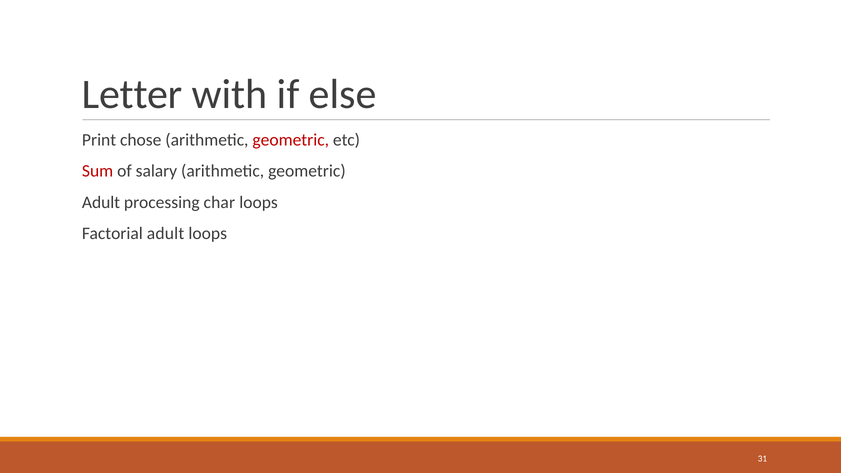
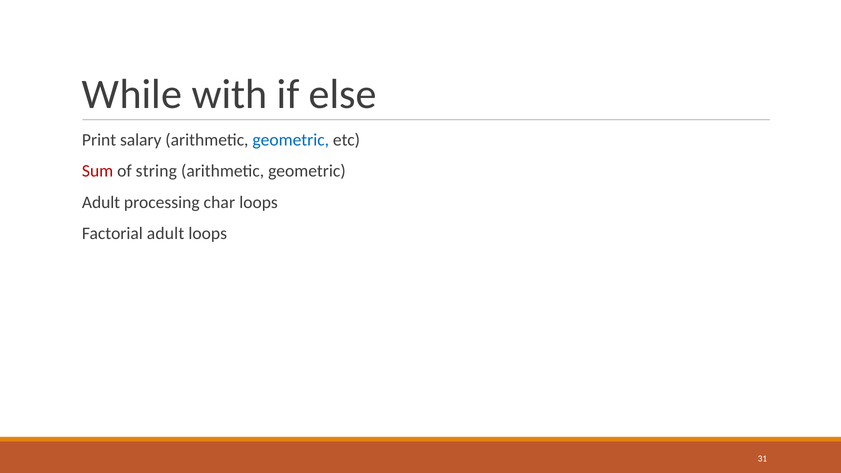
Letter: Letter -> While
chose: chose -> salary
geometric at (291, 140) colour: red -> blue
salary: salary -> string
